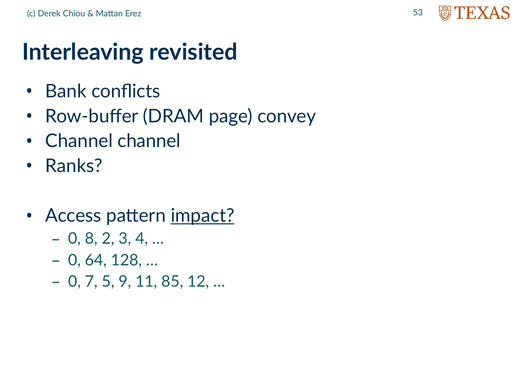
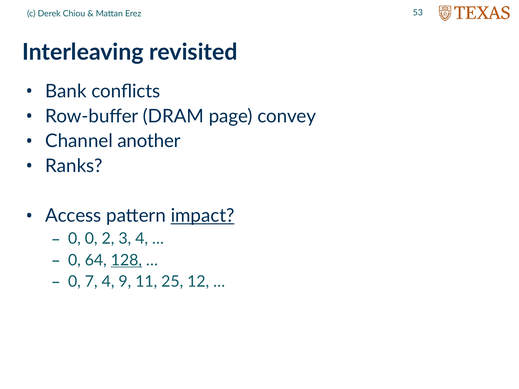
Channel channel: channel -> another
0 8: 8 -> 0
128 underline: none -> present
7 5: 5 -> 4
85: 85 -> 25
